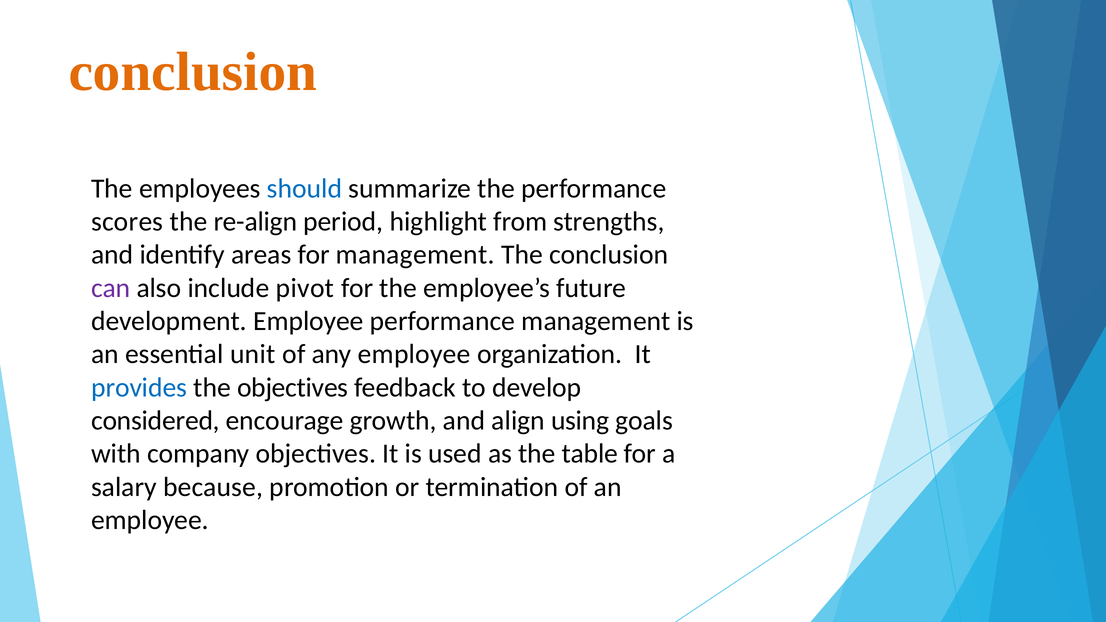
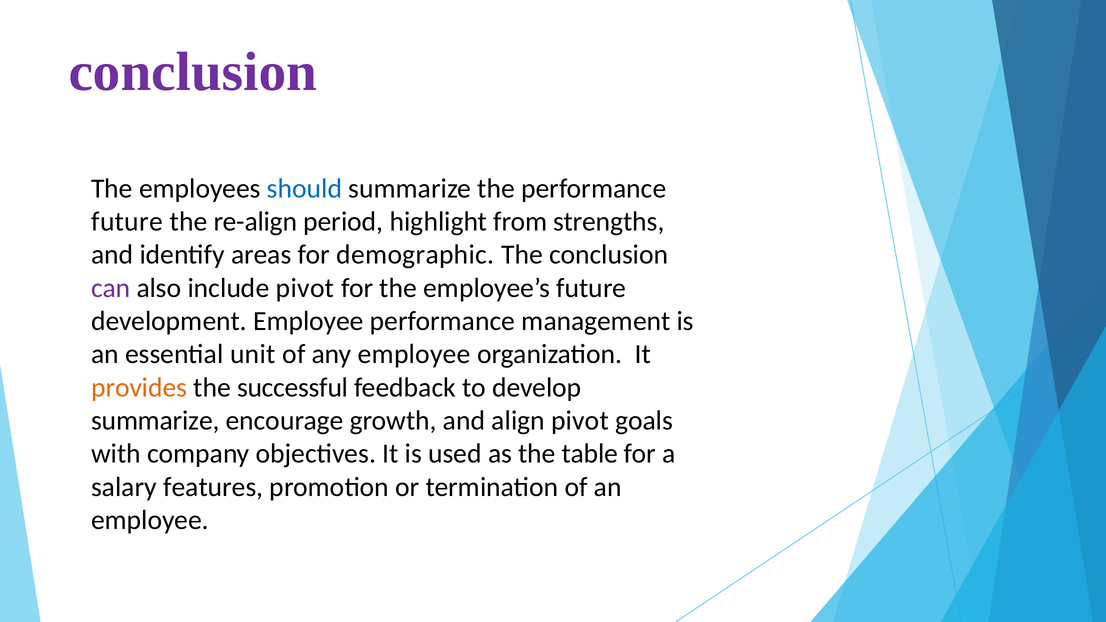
conclusion at (193, 72) colour: orange -> purple
scores at (127, 222): scores -> future
for management: management -> demographic
provides colour: blue -> orange
the objectives: objectives -> successful
considered at (155, 421): considered -> summarize
align using: using -> pivot
because: because -> features
